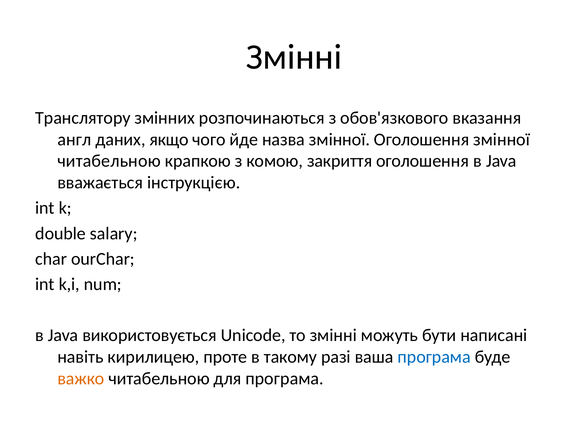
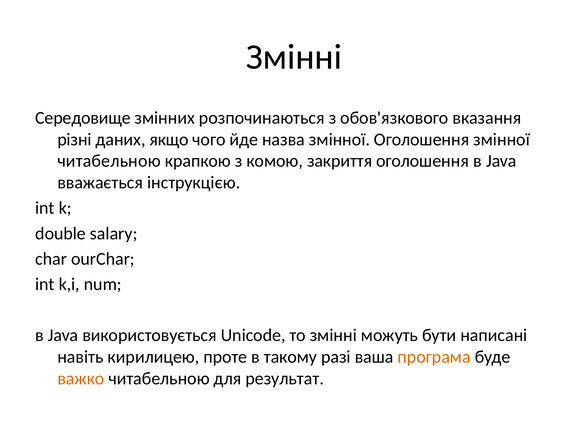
Транслятору: Транслятору -> Середовище
англ: англ -> різні
програма at (434, 357) colour: blue -> orange
для програма: програма -> результат
